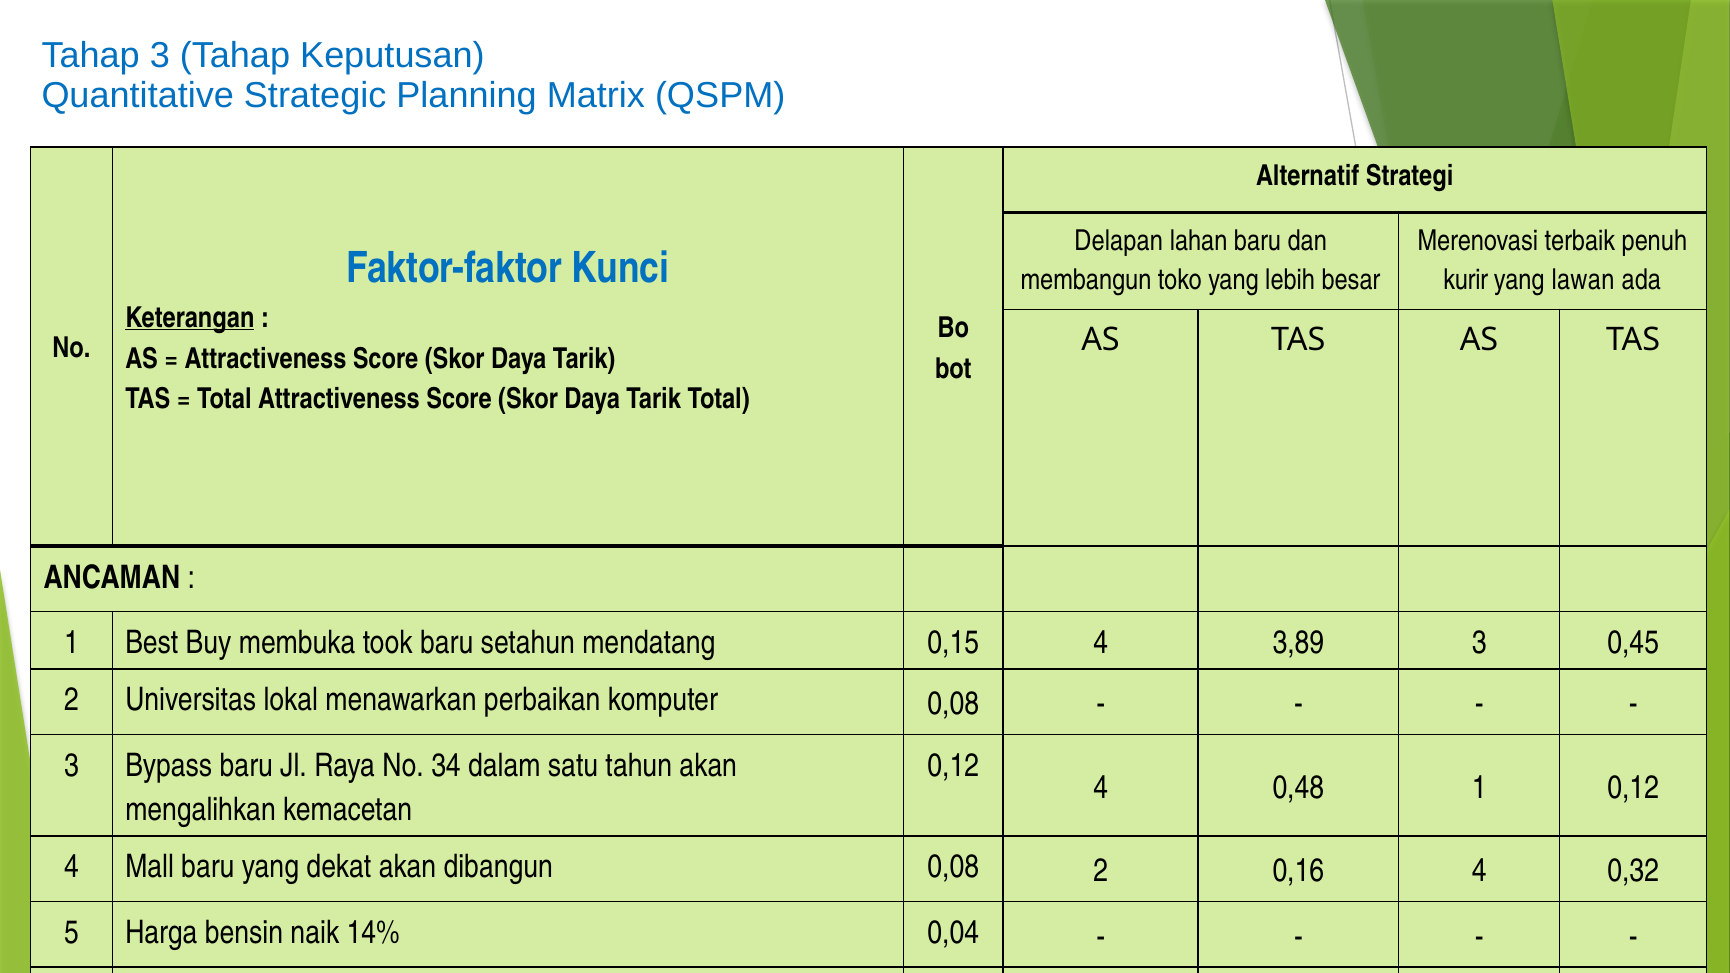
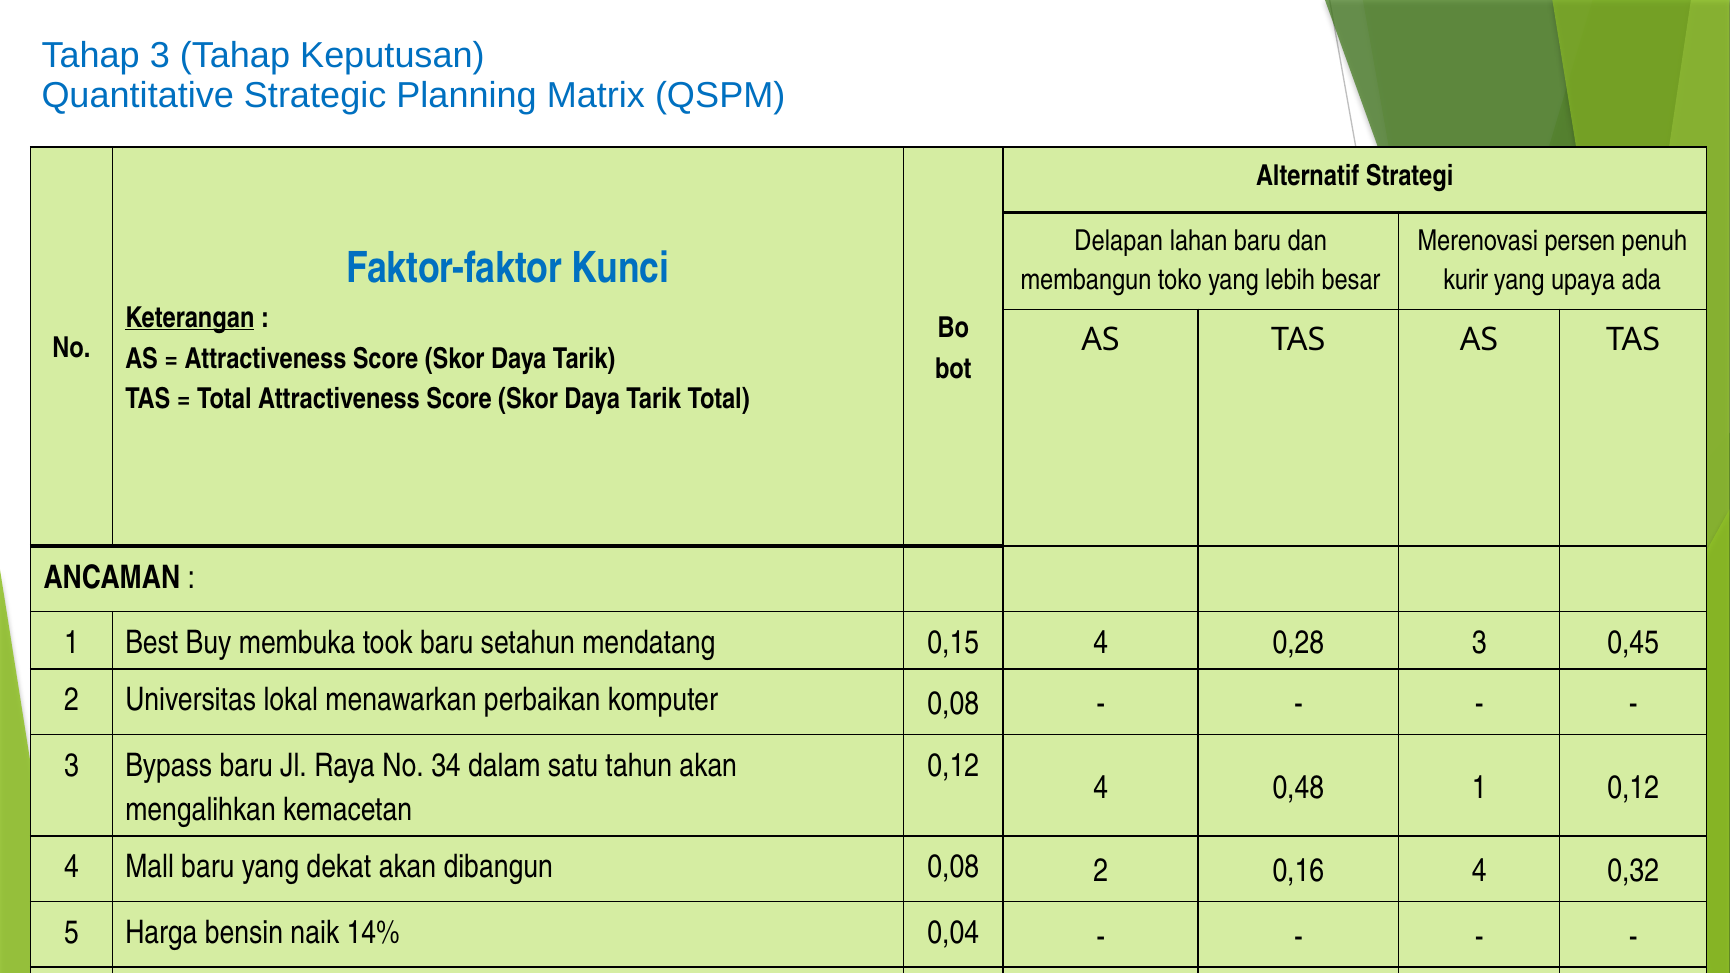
terbaik: terbaik -> persen
lawan: lawan -> upaya
3,89: 3,89 -> 0,28
